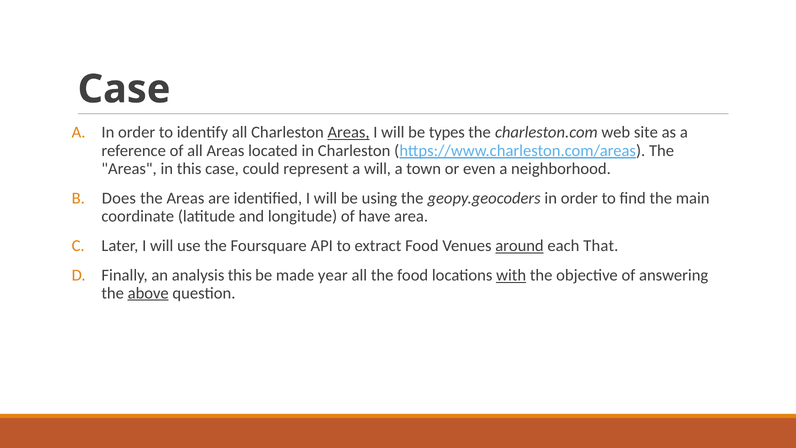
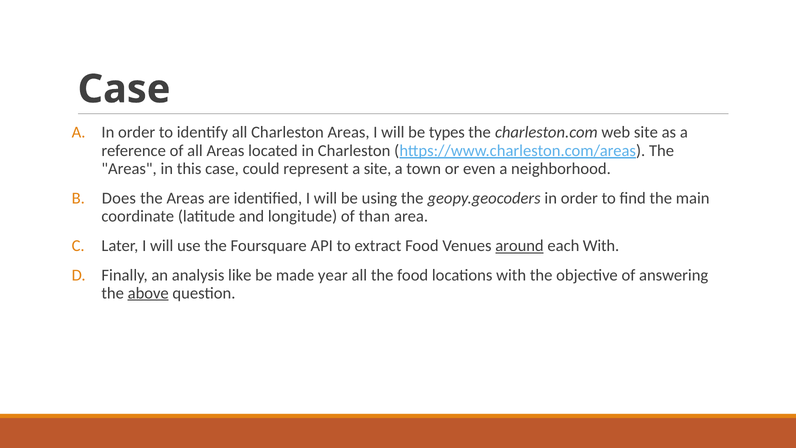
Areas at (349, 132) underline: present -> none
a will: will -> site
have: have -> than
each That: That -> With
analysis this: this -> like
with at (511, 275) underline: present -> none
